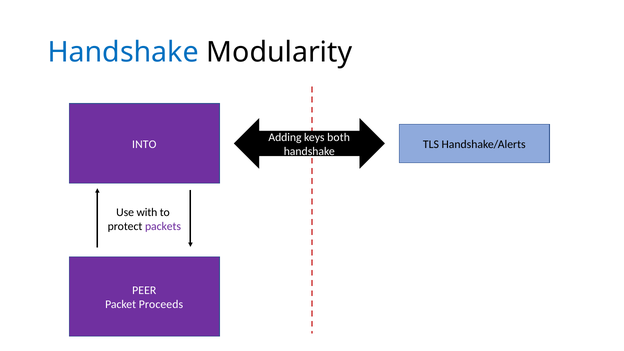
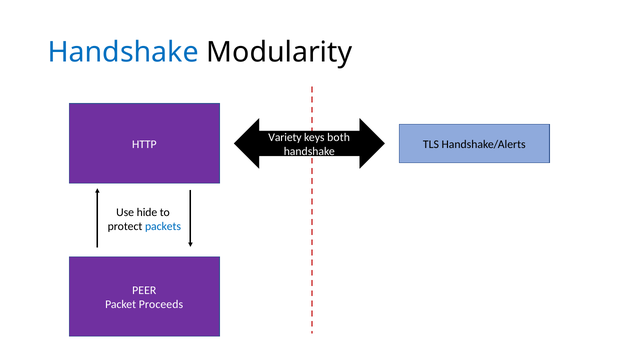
Adding: Adding -> Variety
INTO: INTO -> HTTP
with: with -> hide
packets colour: purple -> blue
